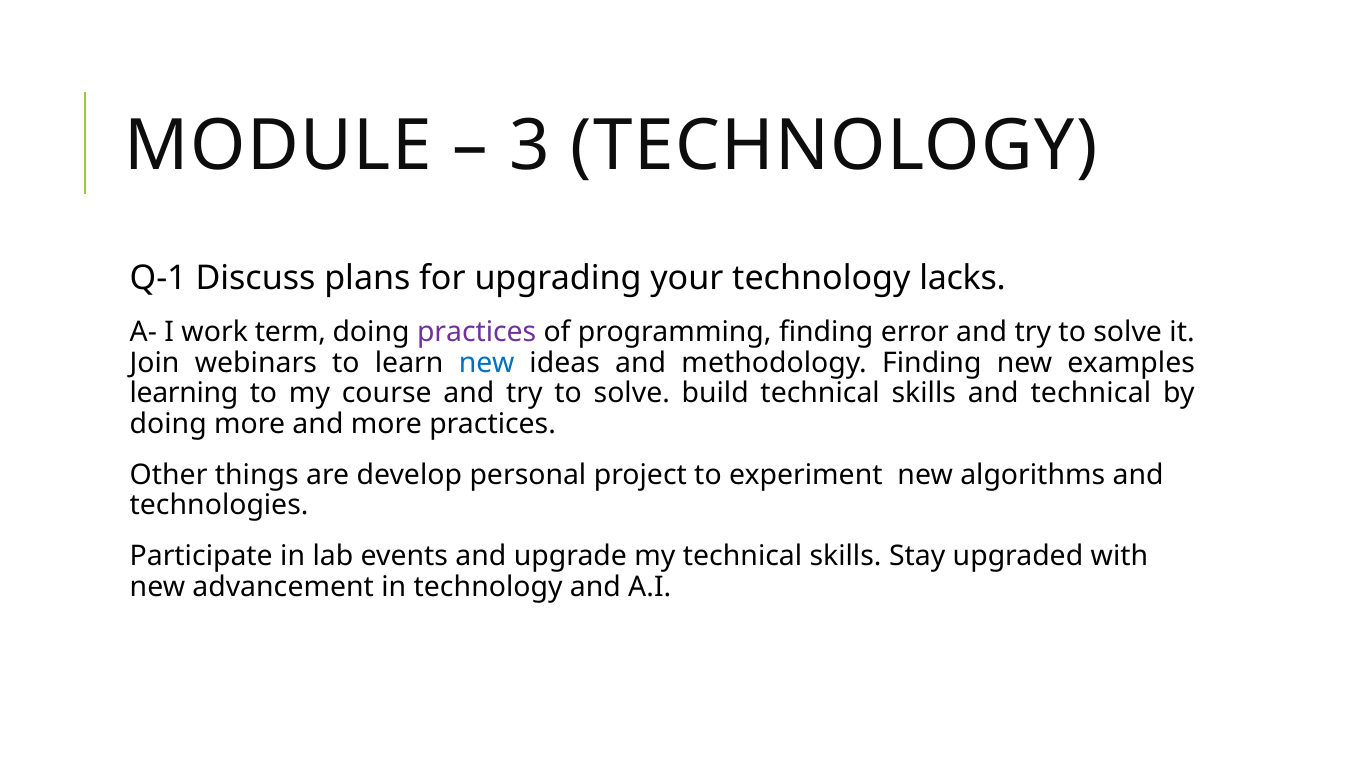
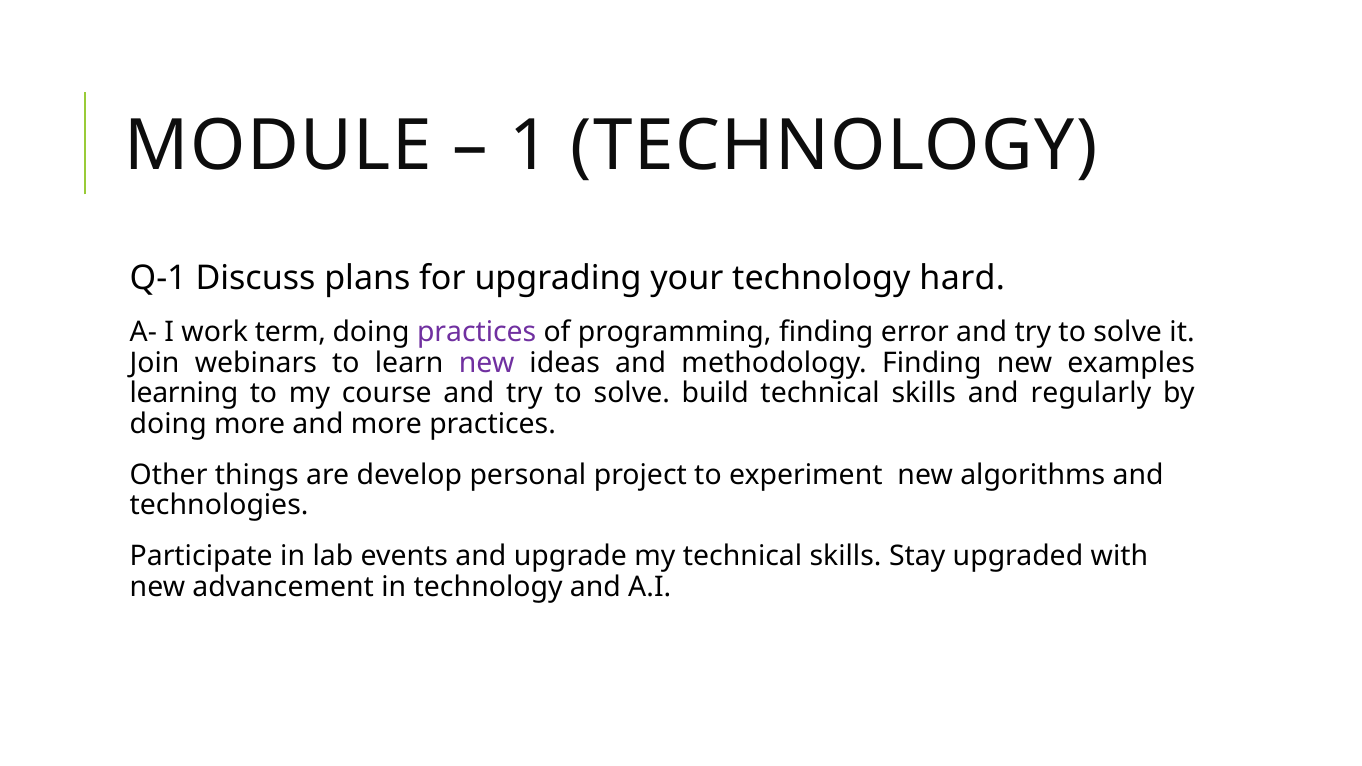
3: 3 -> 1
lacks: lacks -> hard
new at (487, 363) colour: blue -> purple
and technical: technical -> regularly
